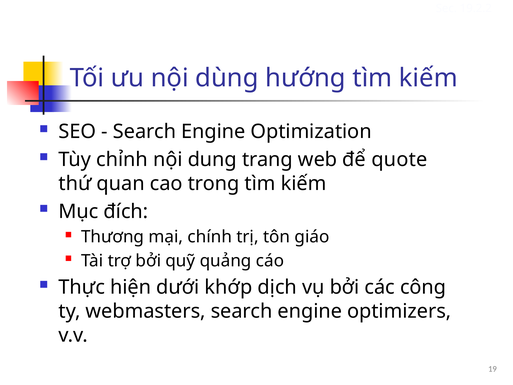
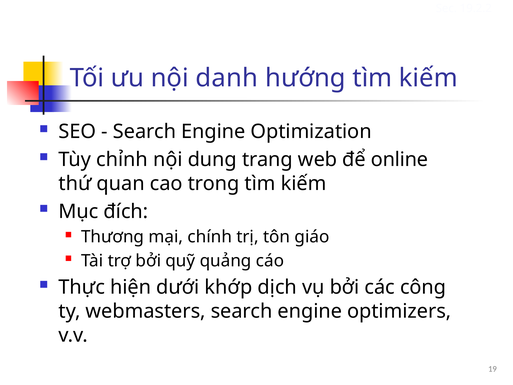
dùng: dùng -> danh
quote: quote -> online
